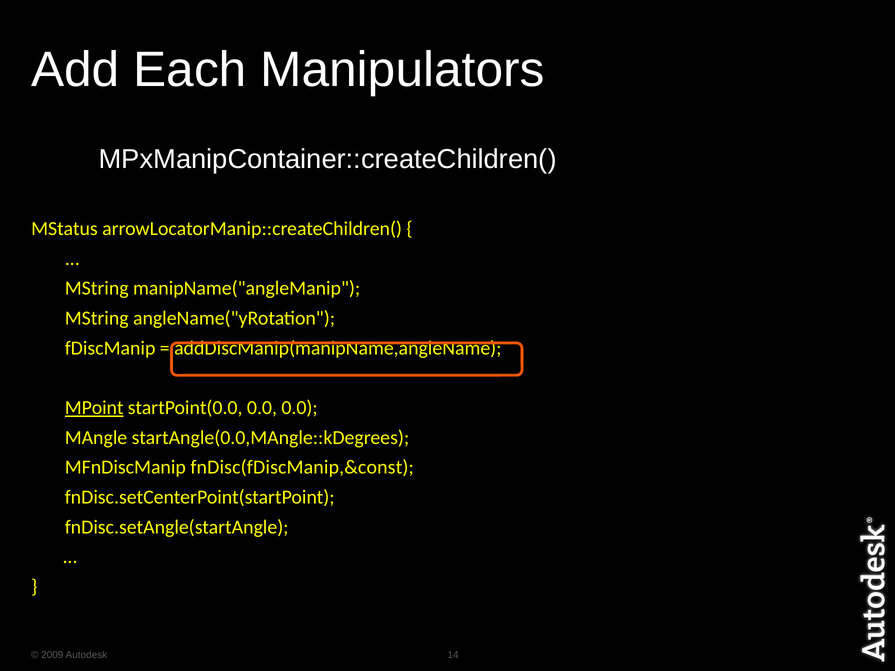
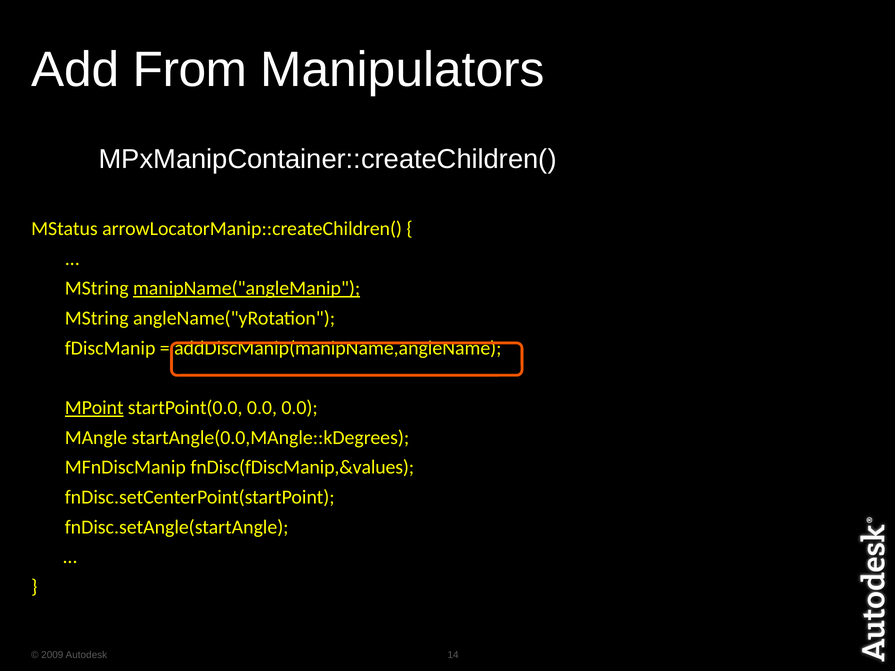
Each: Each -> From
manipName("angleManip underline: none -> present
fnDisc(fDiscManip,&const: fnDisc(fDiscManip,&const -> fnDisc(fDiscManip,&values
